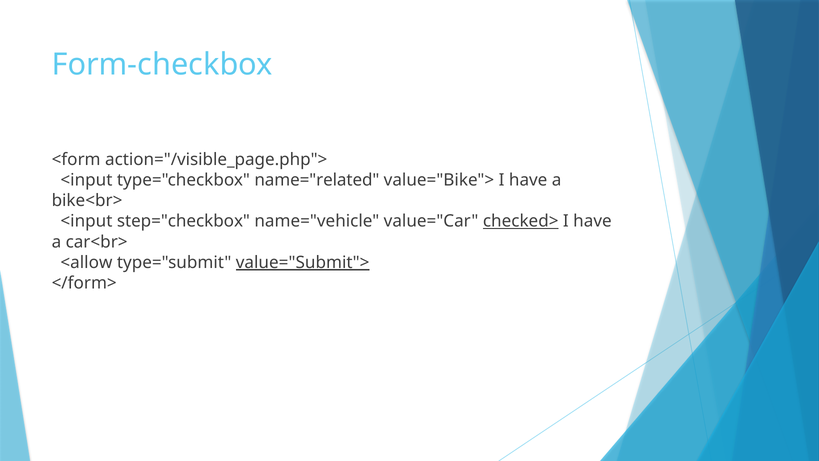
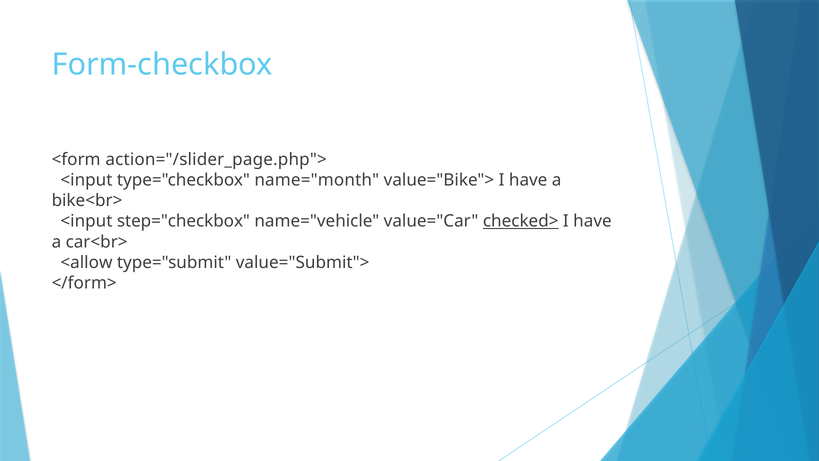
action="/visible_page.php">: action="/visible_page.php"> -> action="/slider_page.php">
name="related: name="related -> name="month
value="Submit"> underline: present -> none
